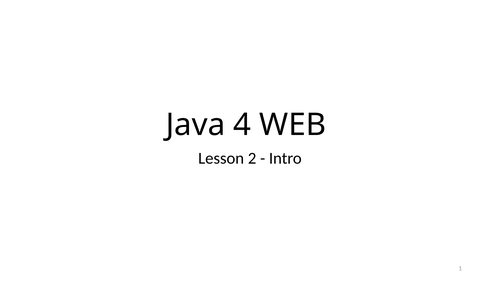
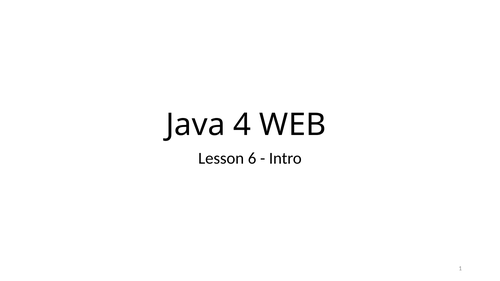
2: 2 -> 6
